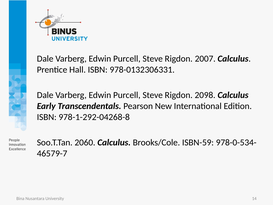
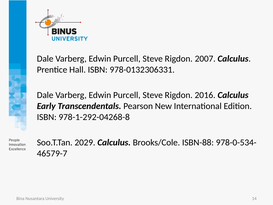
2098: 2098 -> 2016
2060: 2060 -> 2029
ISBN-59: ISBN-59 -> ISBN-88
